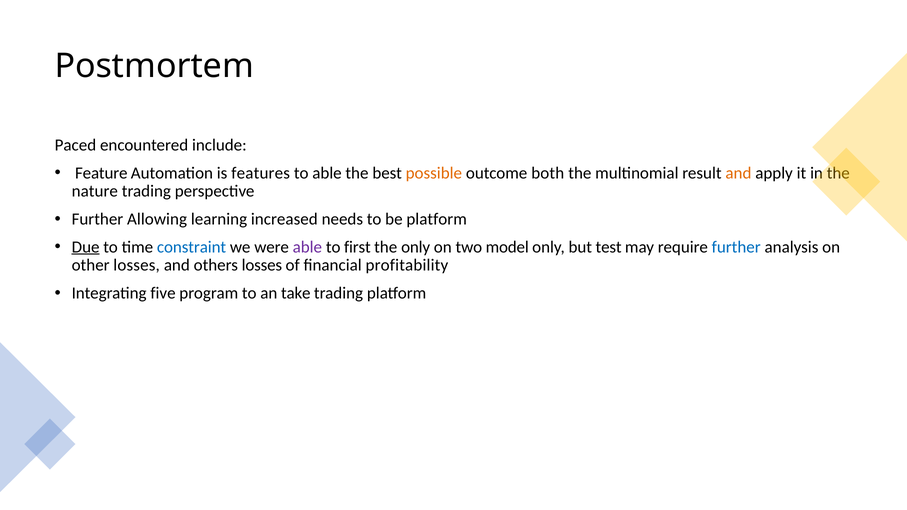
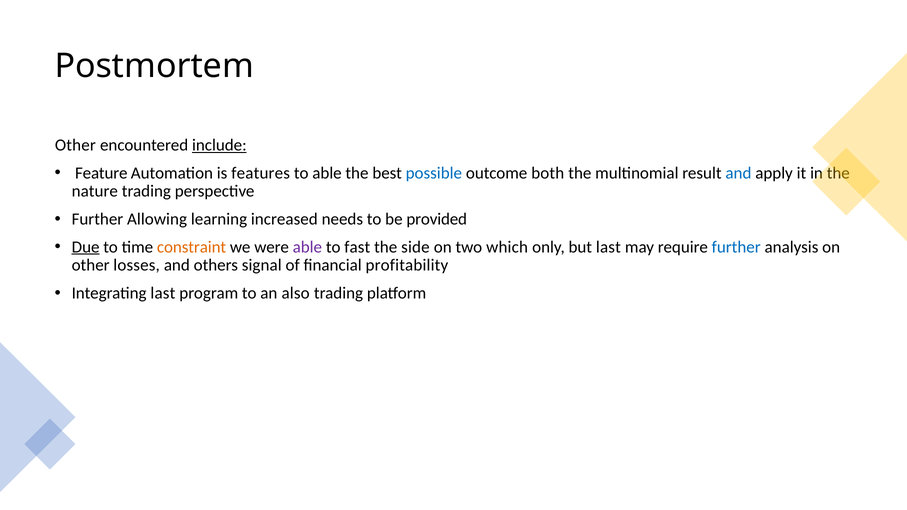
Paced at (75, 145): Paced -> Other
include underline: none -> present
possible colour: orange -> blue
and at (738, 173) colour: orange -> blue
be platform: platform -> provided
constraint colour: blue -> orange
first: first -> fast
the only: only -> side
model: model -> which
but test: test -> last
others losses: losses -> signal
Integrating five: five -> last
take: take -> also
